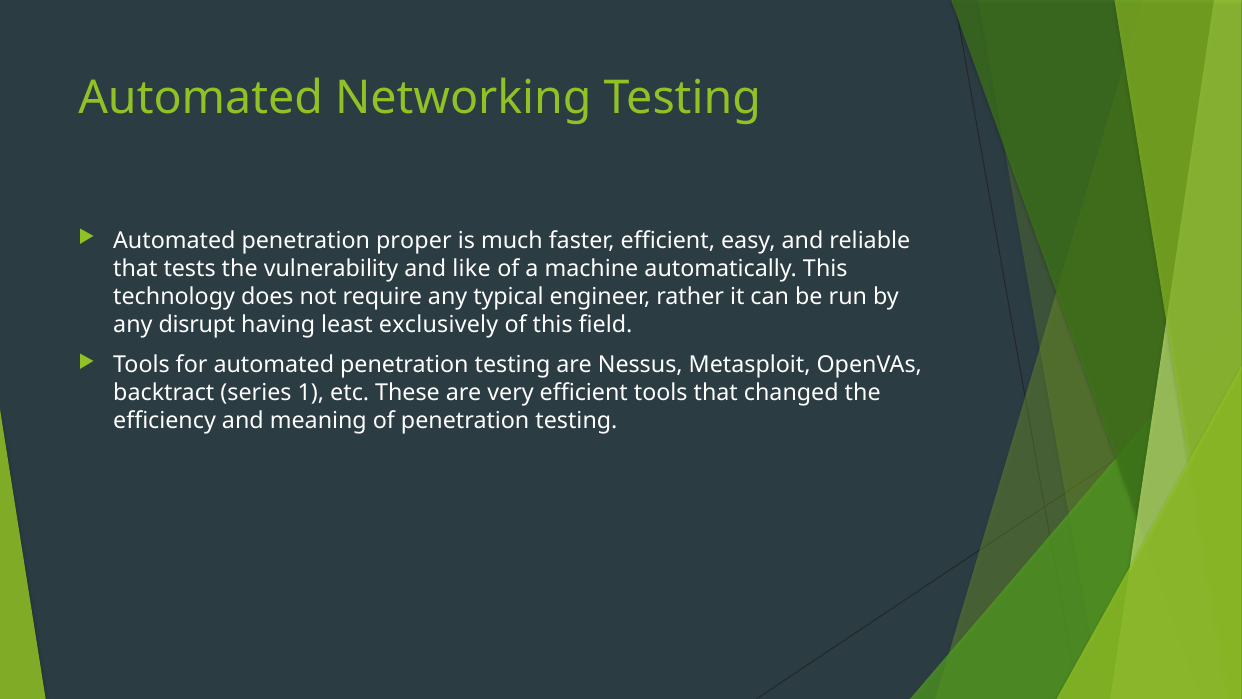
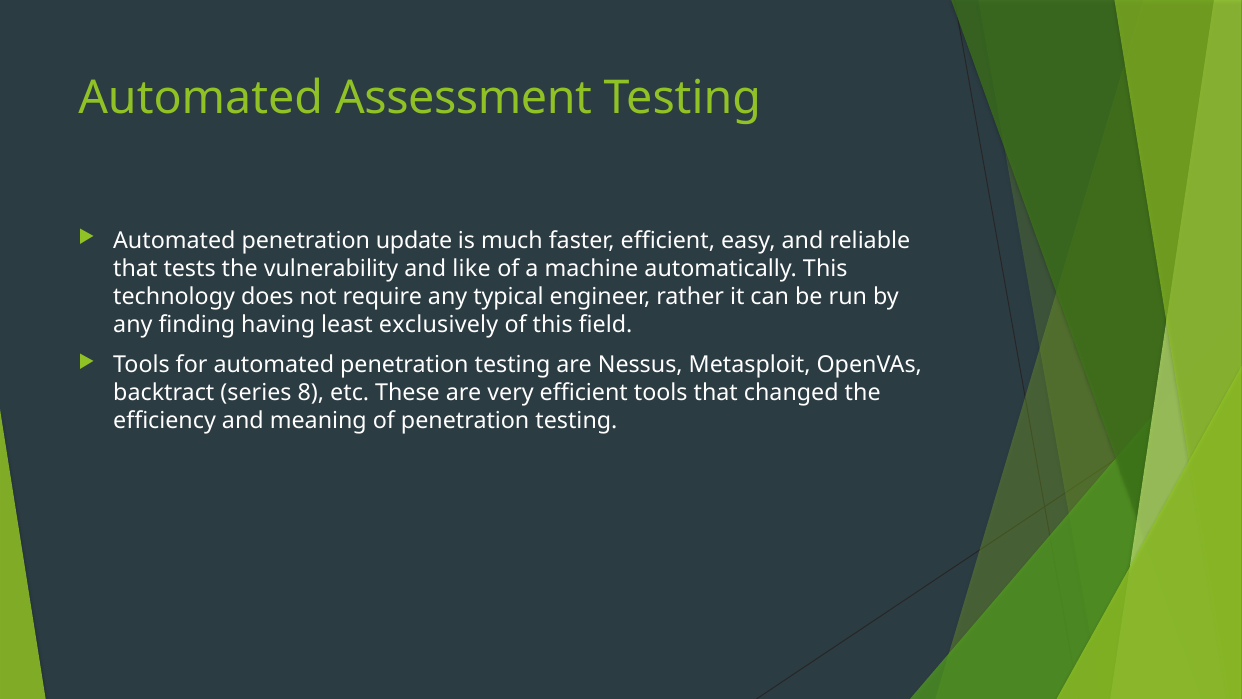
Networking: Networking -> Assessment
proper: proper -> update
disrupt: disrupt -> finding
1: 1 -> 8
